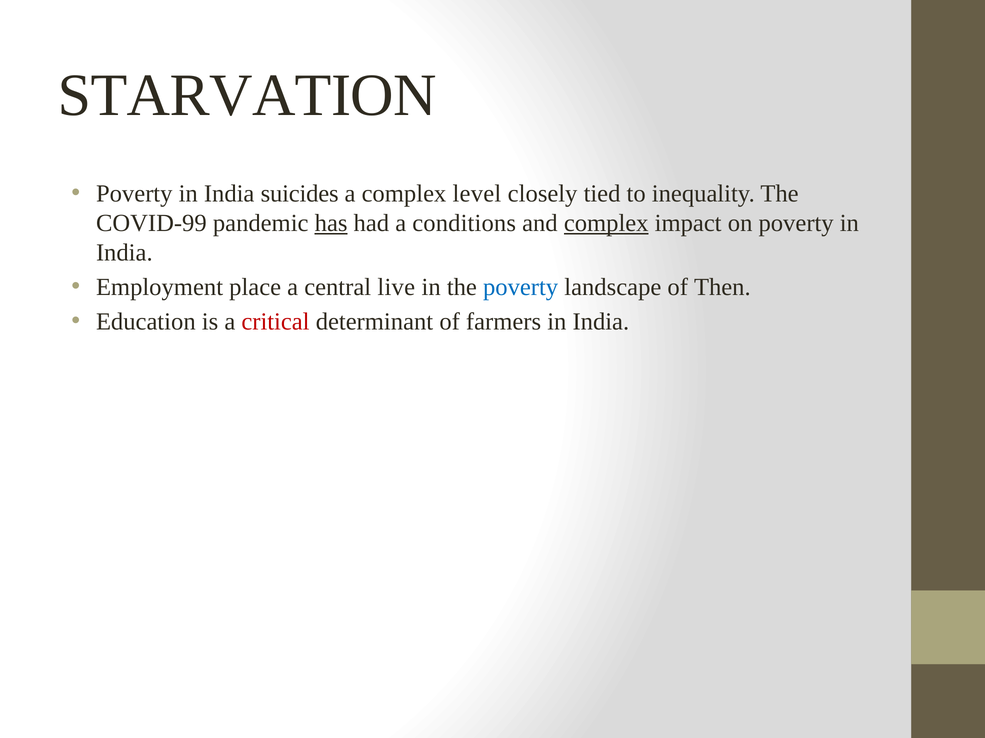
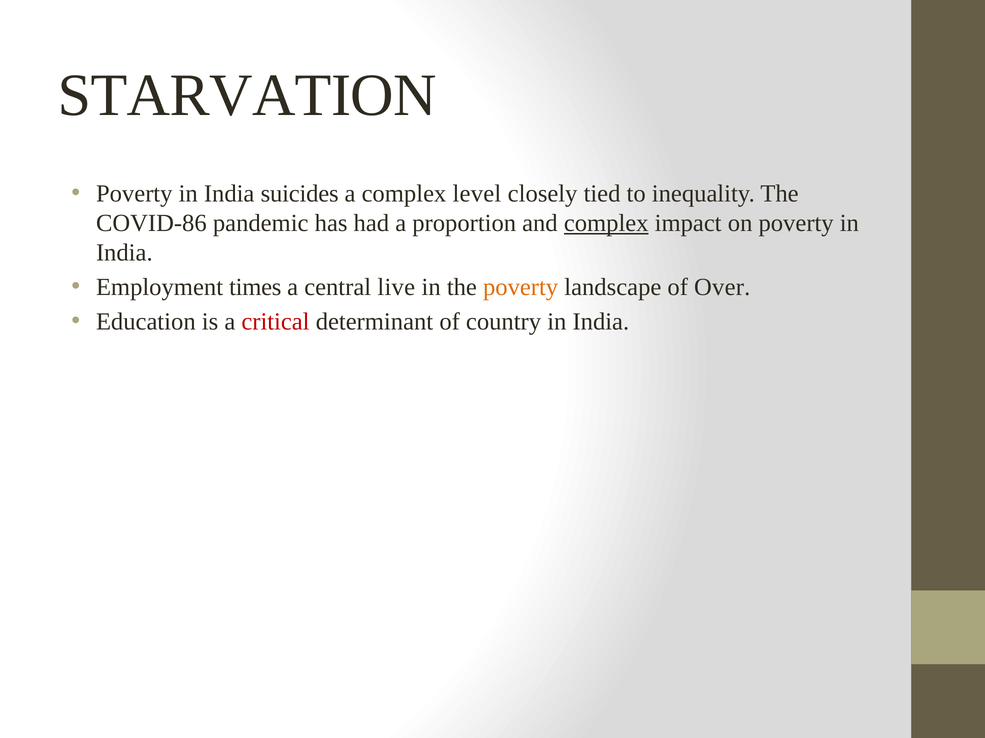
COVID-99: COVID-99 -> COVID-86
has underline: present -> none
conditions: conditions -> proportion
place: place -> times
poverty at (521, 287) colour: blue -> orange
Then: Then -> Over
farmers: farmers -> country
